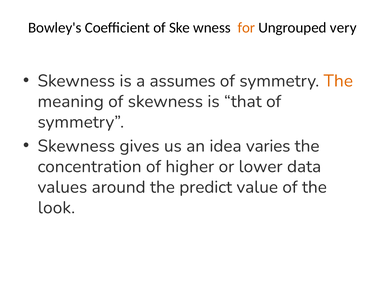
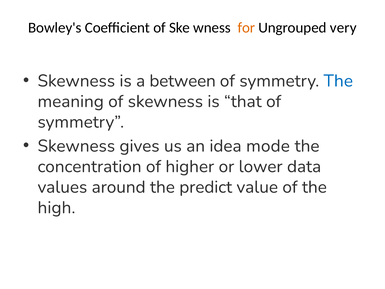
assumes: assumes -> between
The at (338, 81) colour: orange -> blue
varies: varies -> mode
look: look -> high
